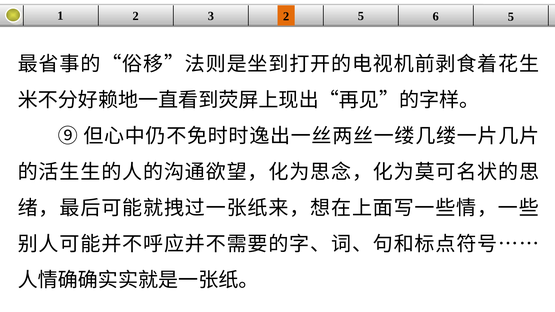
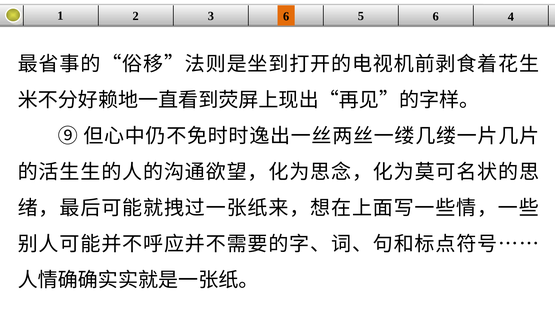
3 2: 2 -> 6
6 5: 5 -> 4
